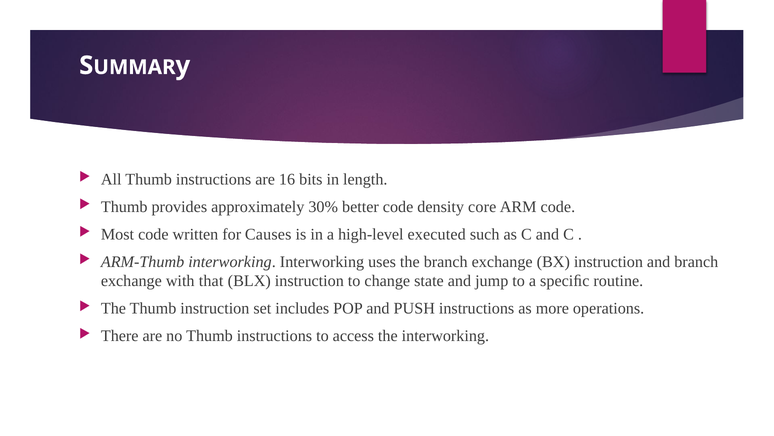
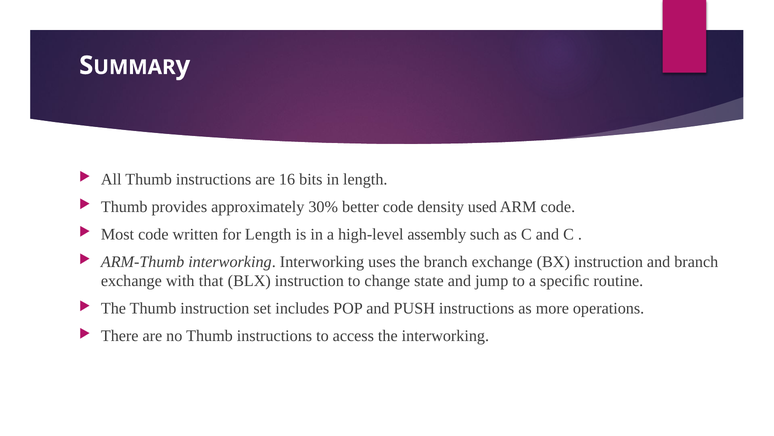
core: core -> used
for Causes: Causes -> Length
executed: executed -> assembly
